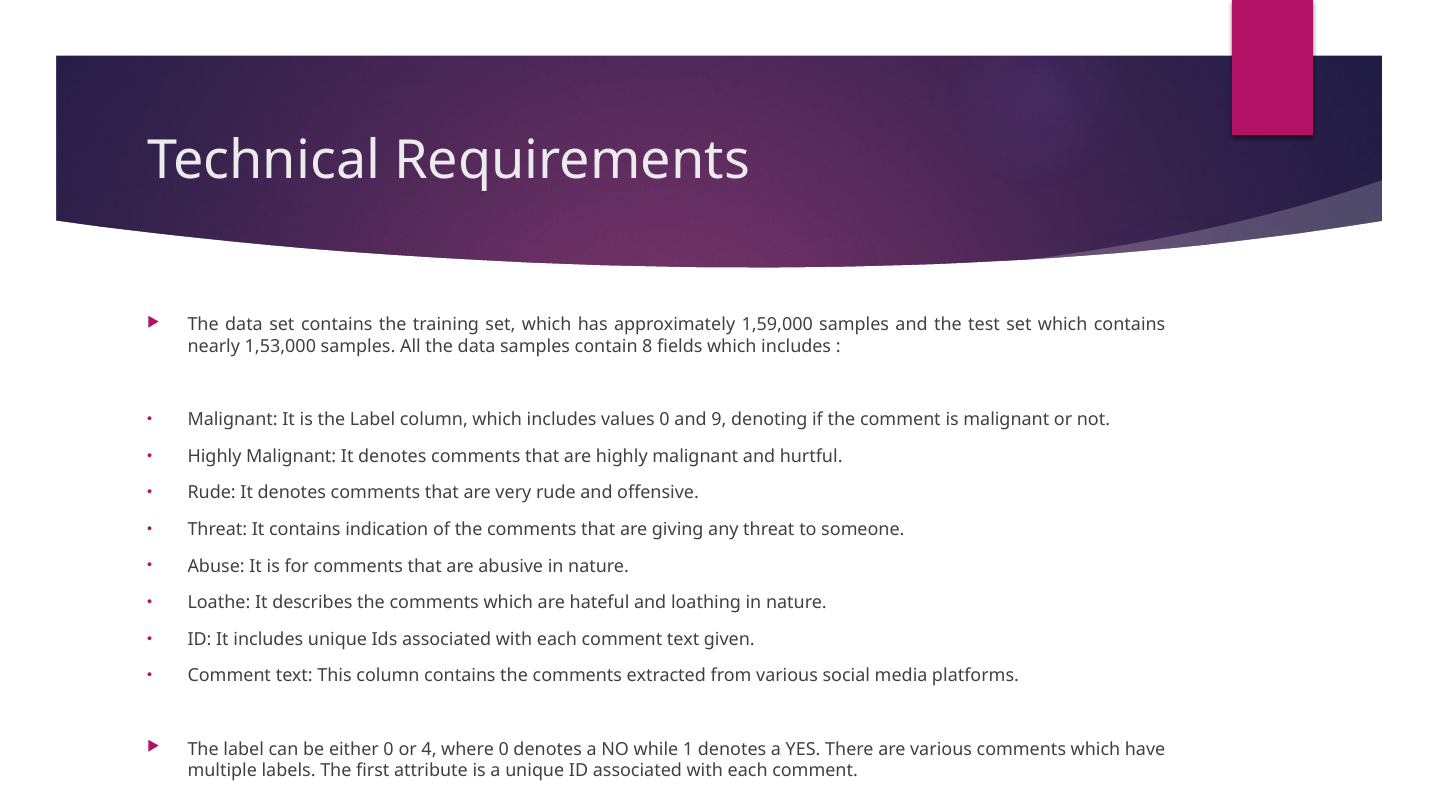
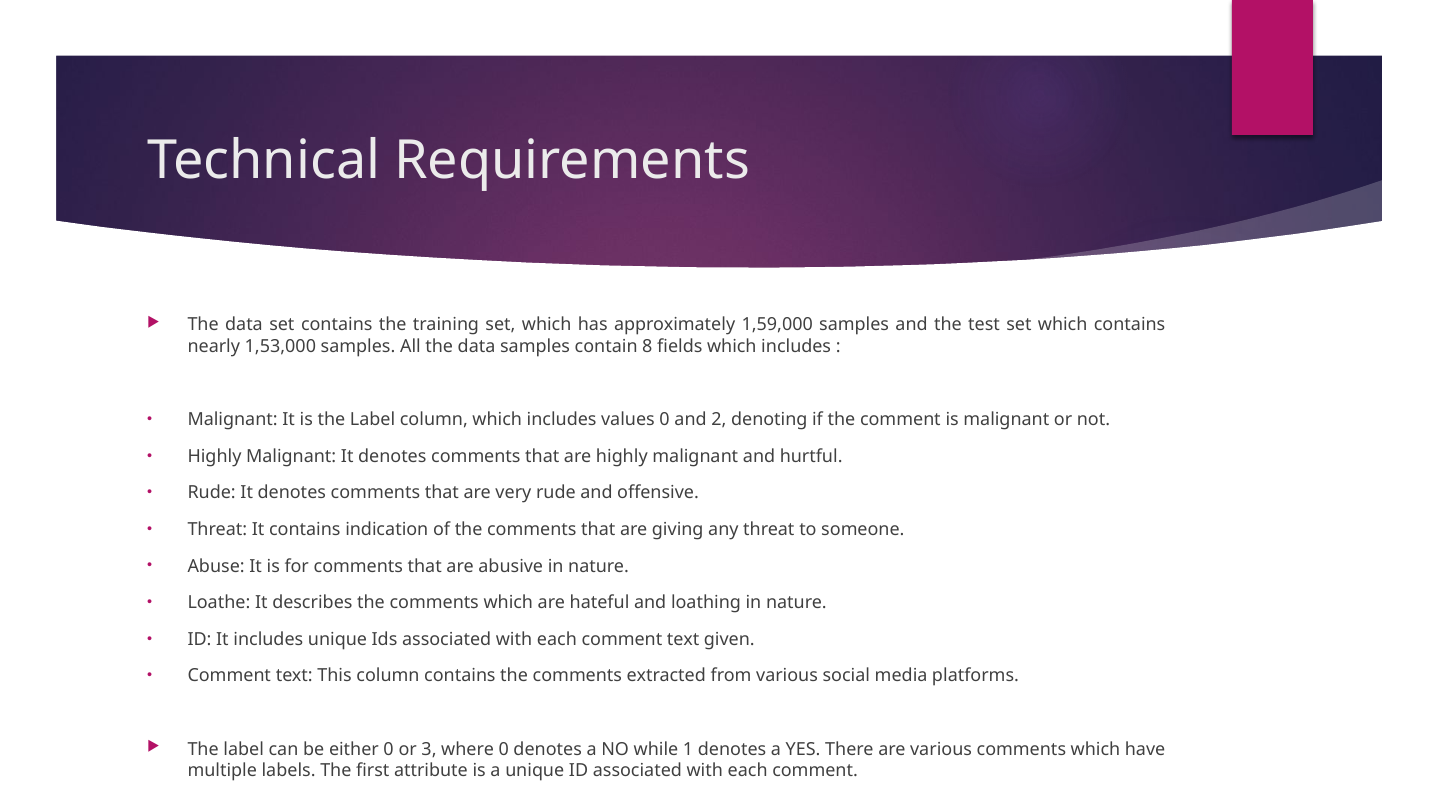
9: 9 -> 2
4: 4 -> 3
